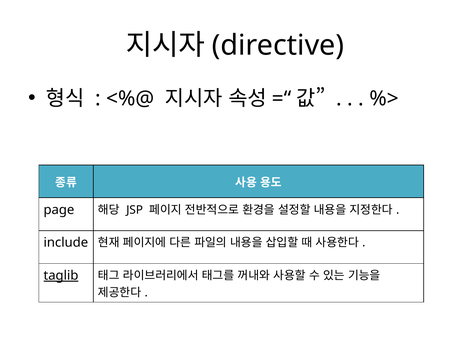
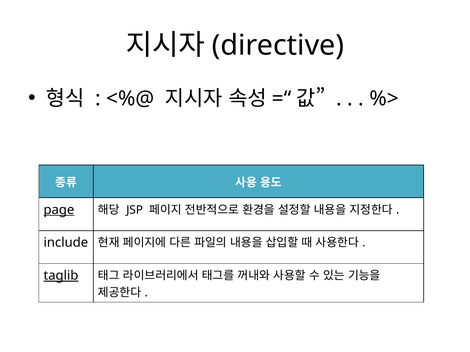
page underline: none -> present
